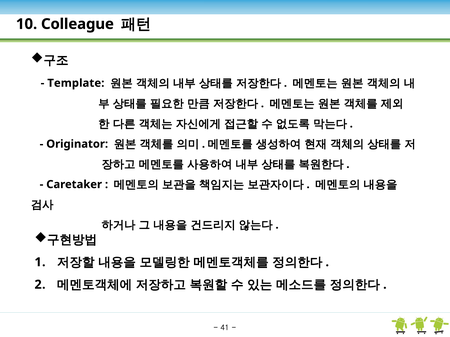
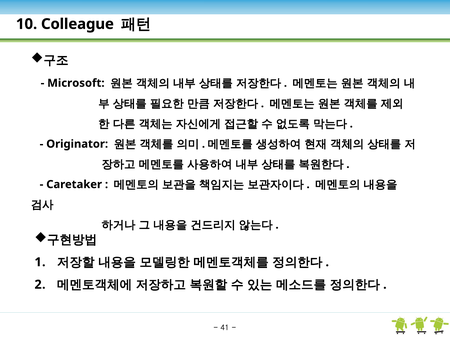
Template: Template -> Microsoft
